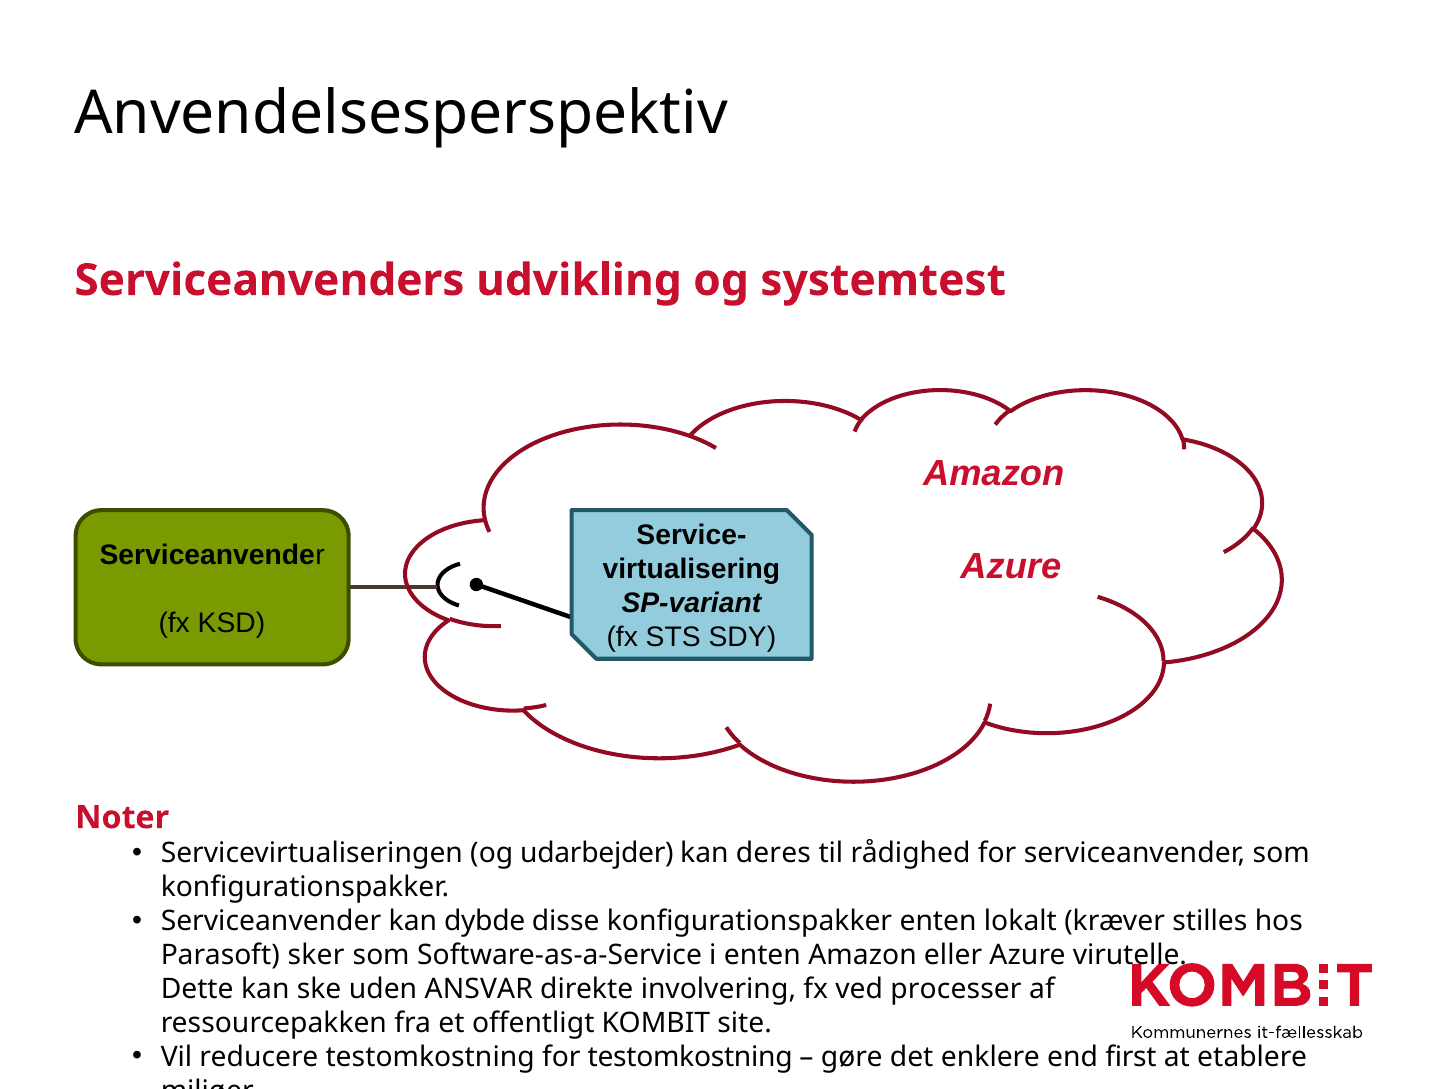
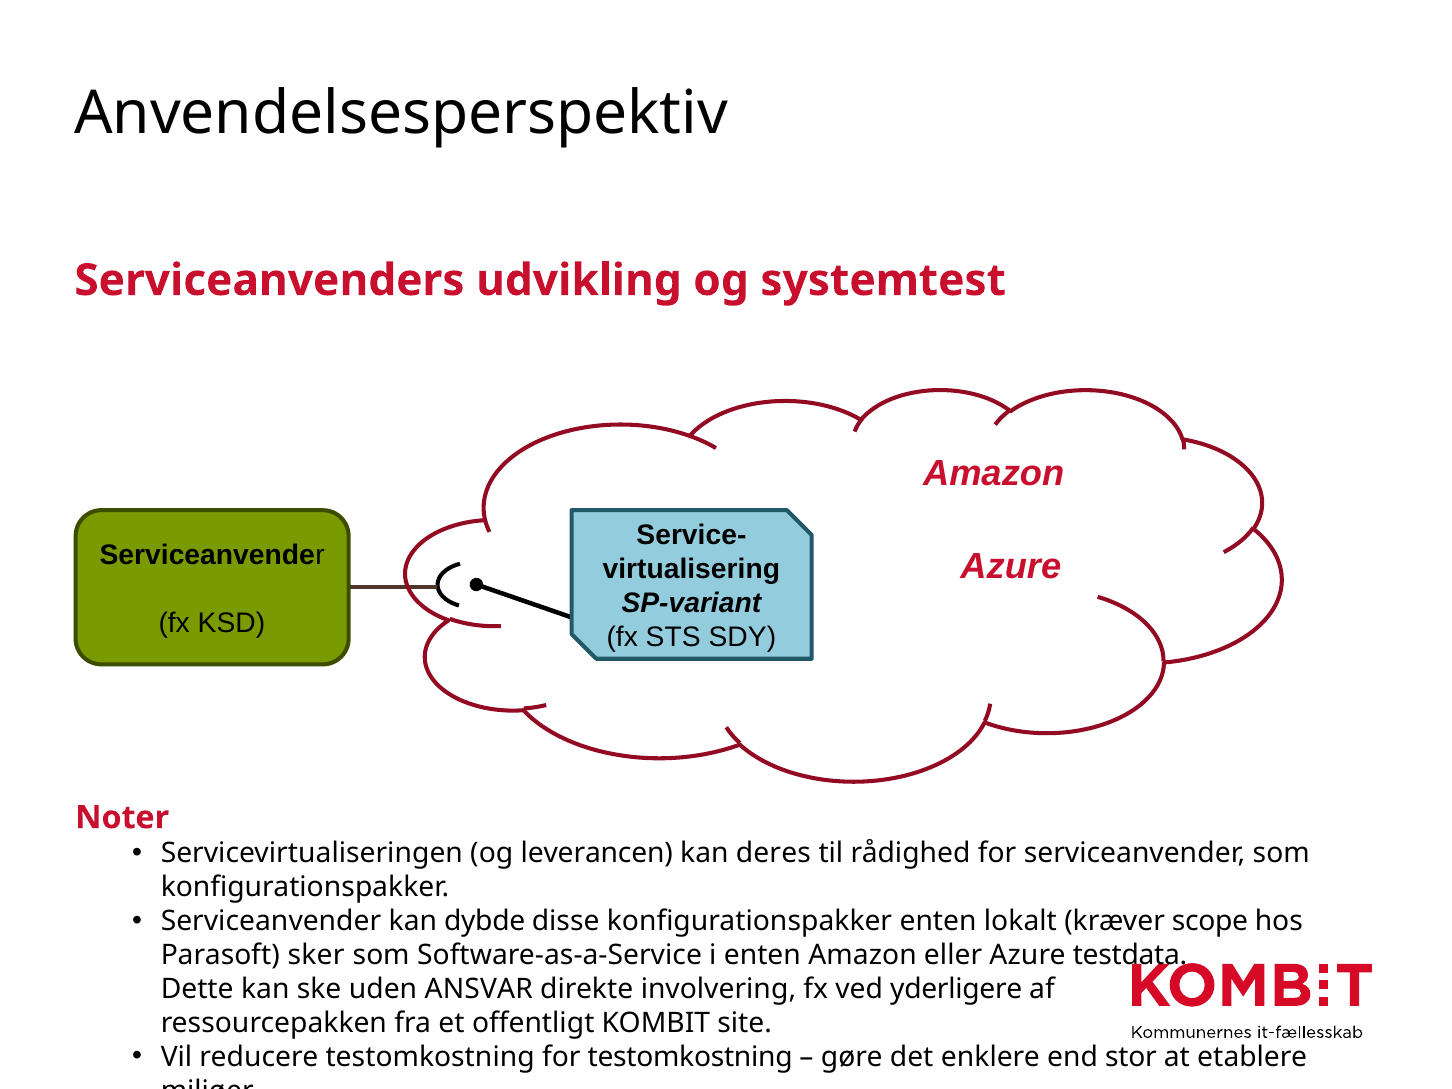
udarbejder: udarbejder -> leverancen
stilles: stilles -> scope
virutelle: virutelle -> testdata
processer: processer -> yderligere
first: first -> stor
